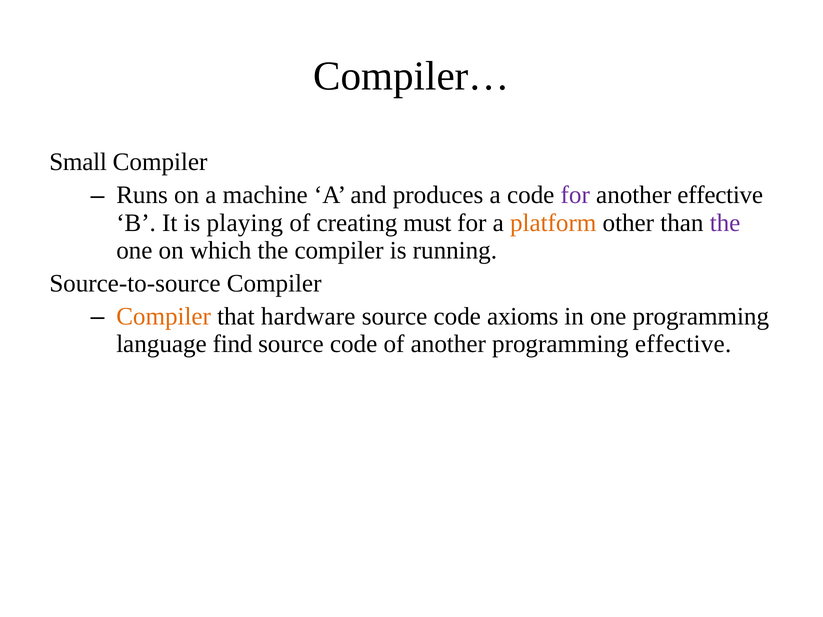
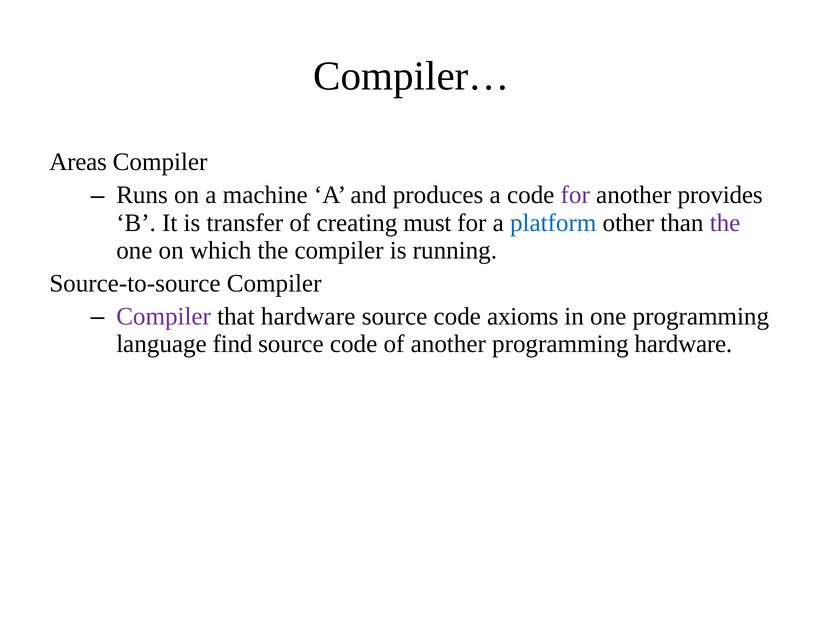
Small: Small -> Areas
another effective: effective -> provides
playing: playing -> transfer
platform colour: orange -> blue
Compiler at (164, 316) colour: orange -> purple
programming effective: effective -> hardware
